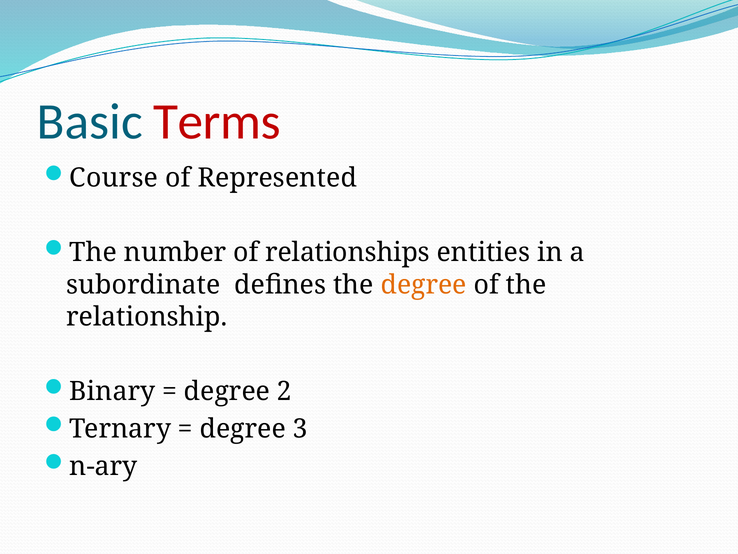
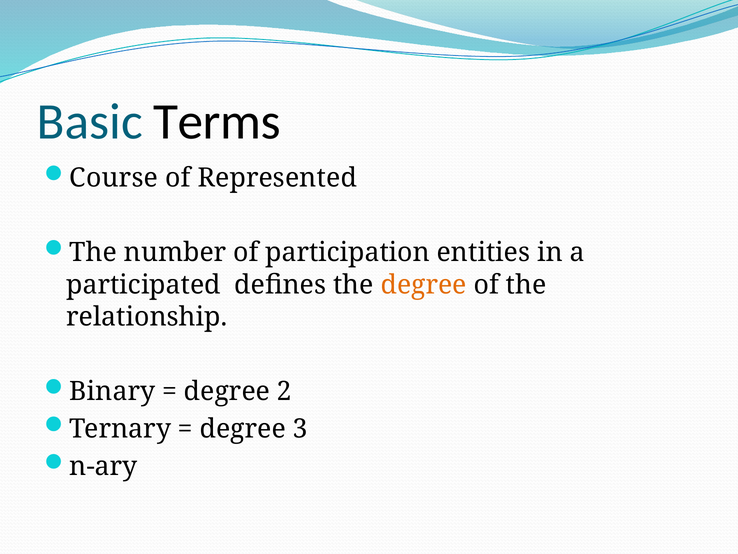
Terms colour: red -> black
relationships: relationships -> participation
subordinate: subordinate -> participated
